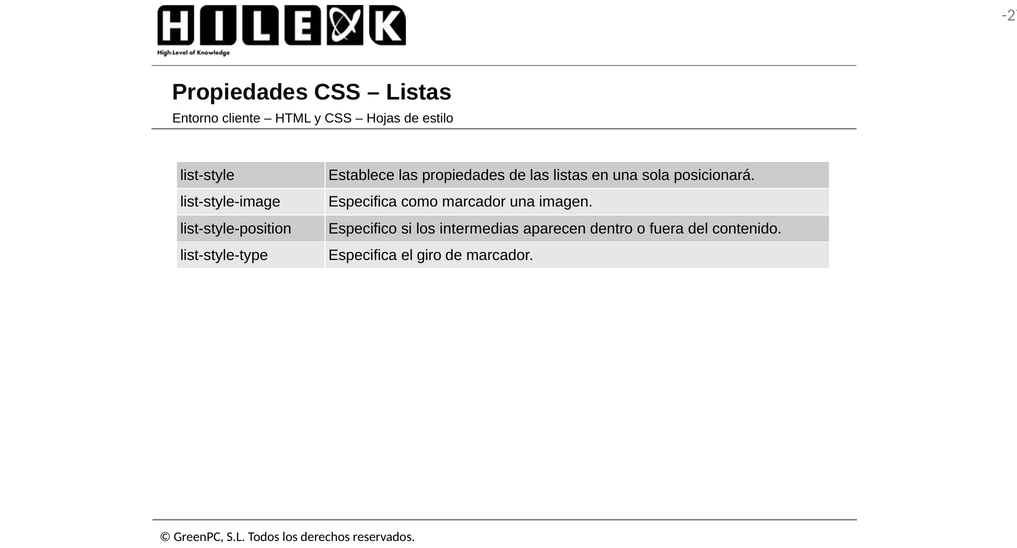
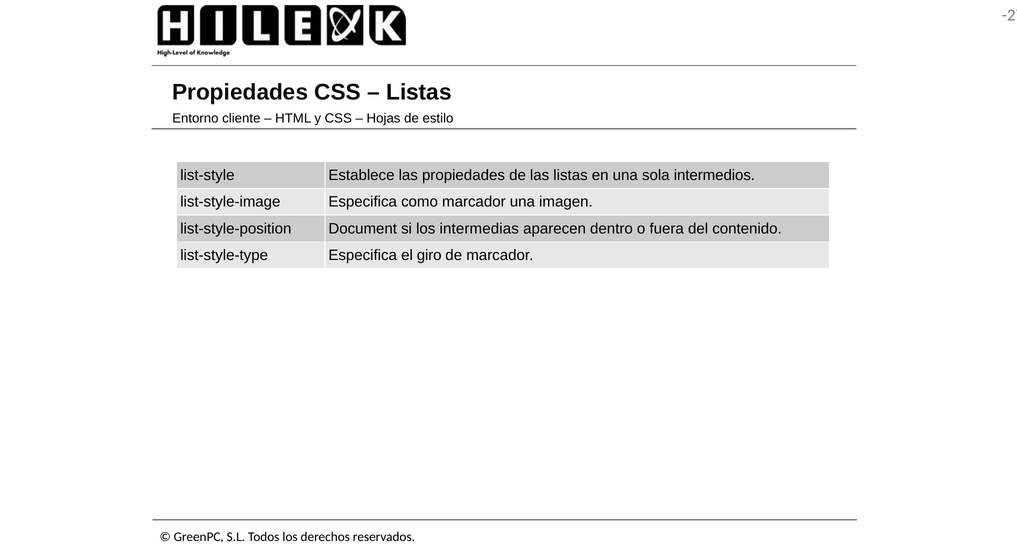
posicionará: posicionará -> intermedios
Especifico: Especifico -> Document
